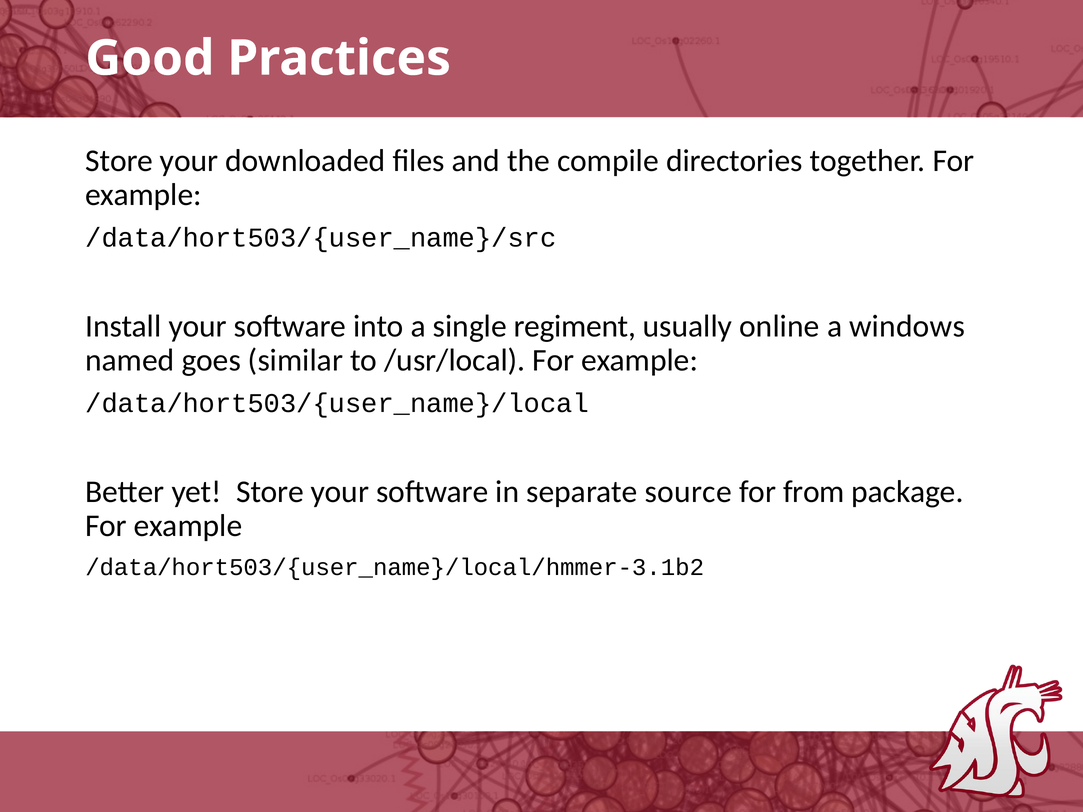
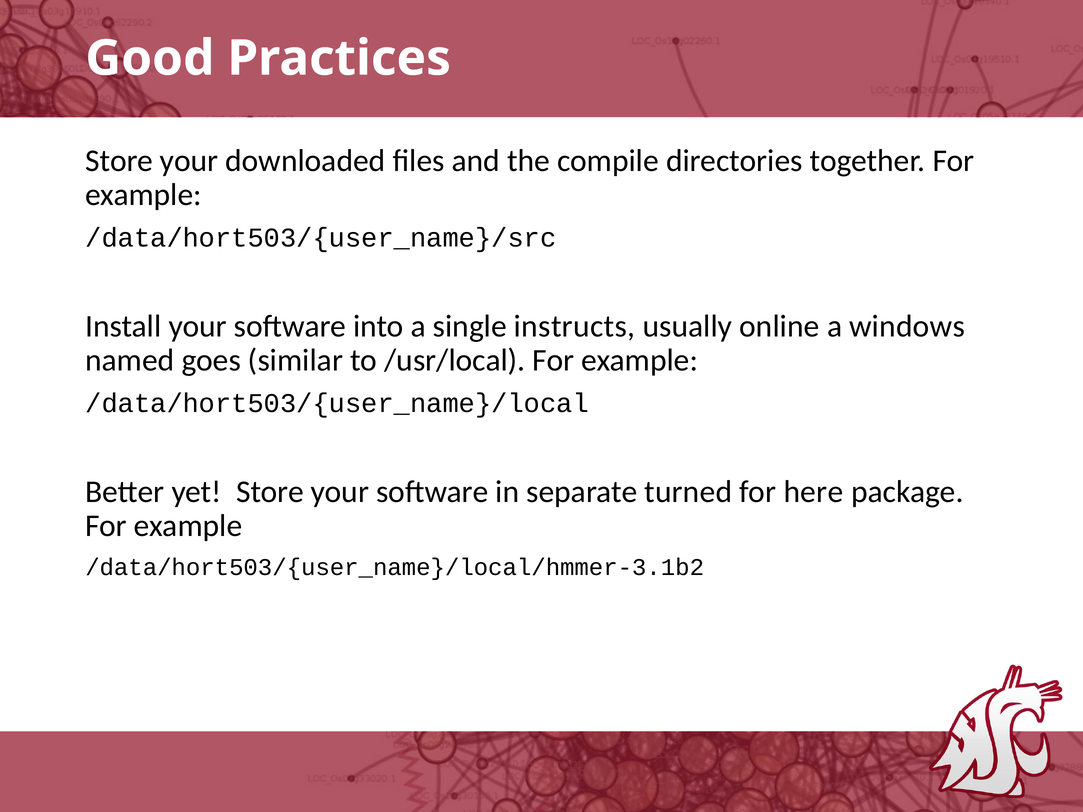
regiment: regiment -> instructs
source: source -> turned
from: from -> here
